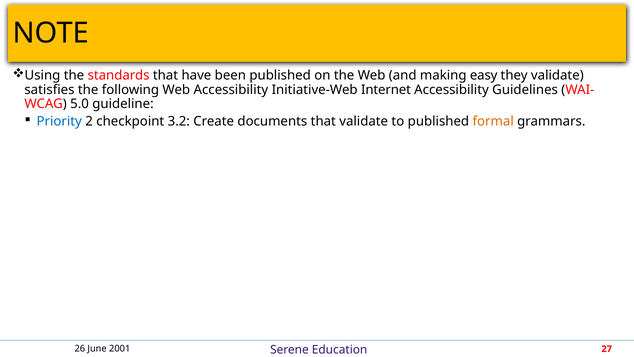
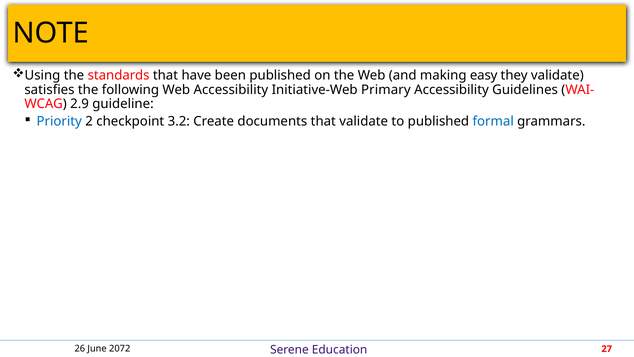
Internet: Internet -> Primary
5.0: 5.0 -> 2.9
formal colour: orange -> blue
2001: 2001 -> 2072
